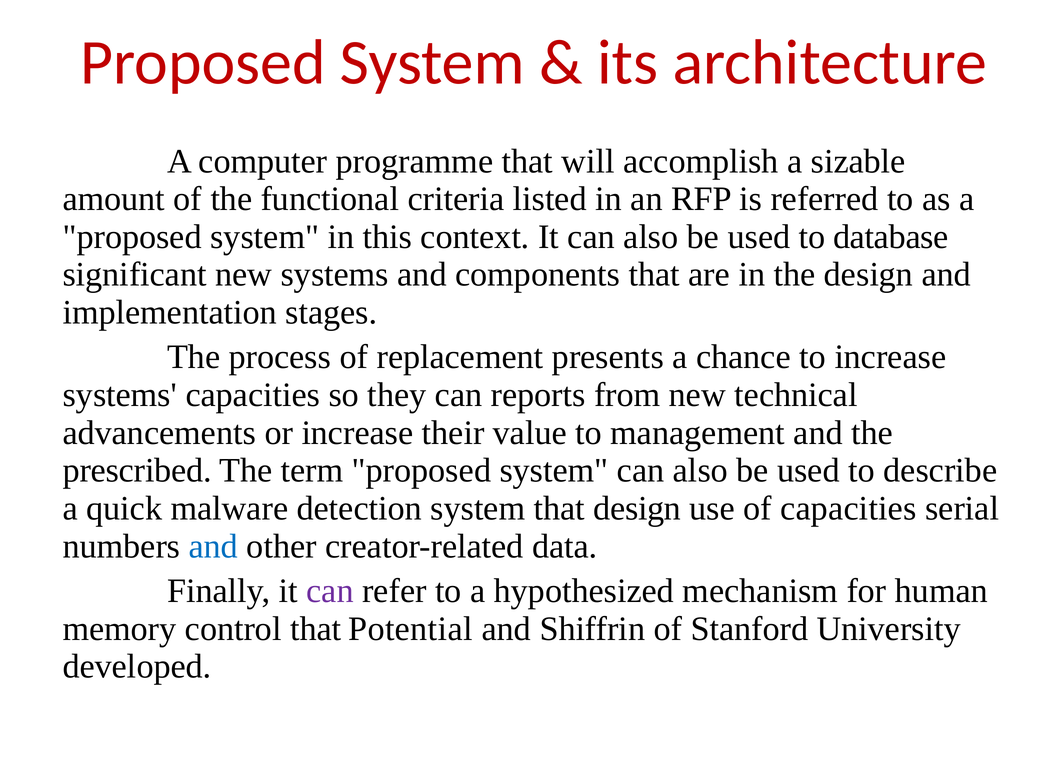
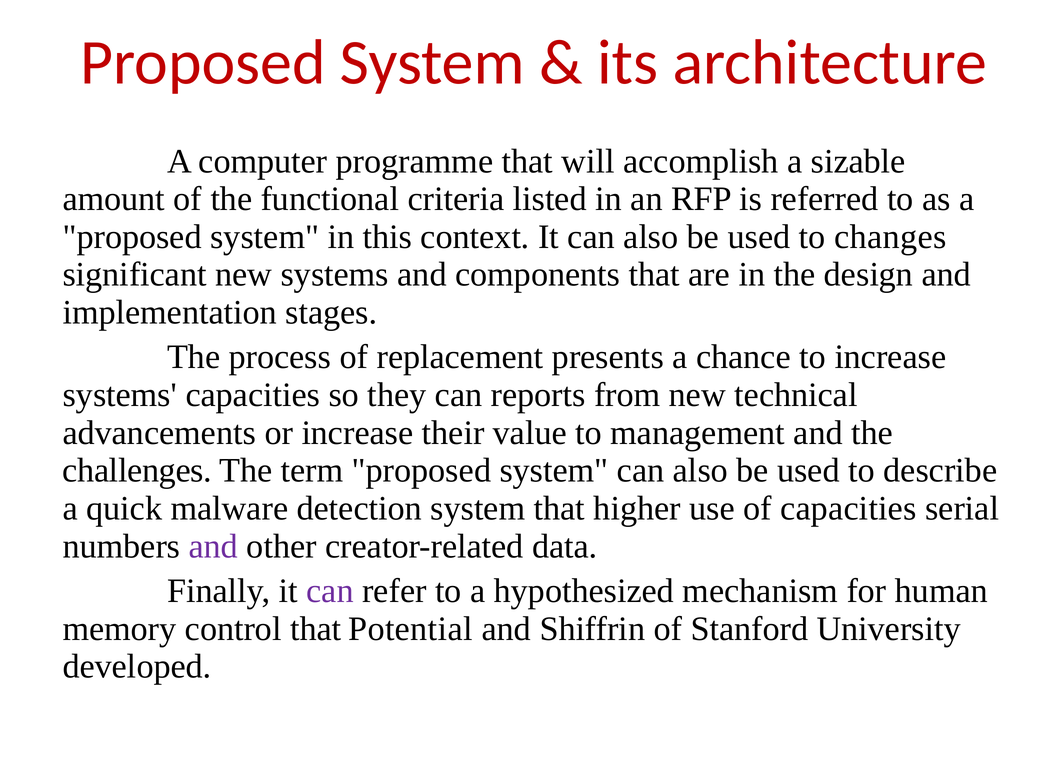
database: database -> changes
prescribed: prescribed -> challenges
that design: design -> higher
and at (213, 546) colour: blue -> purple
